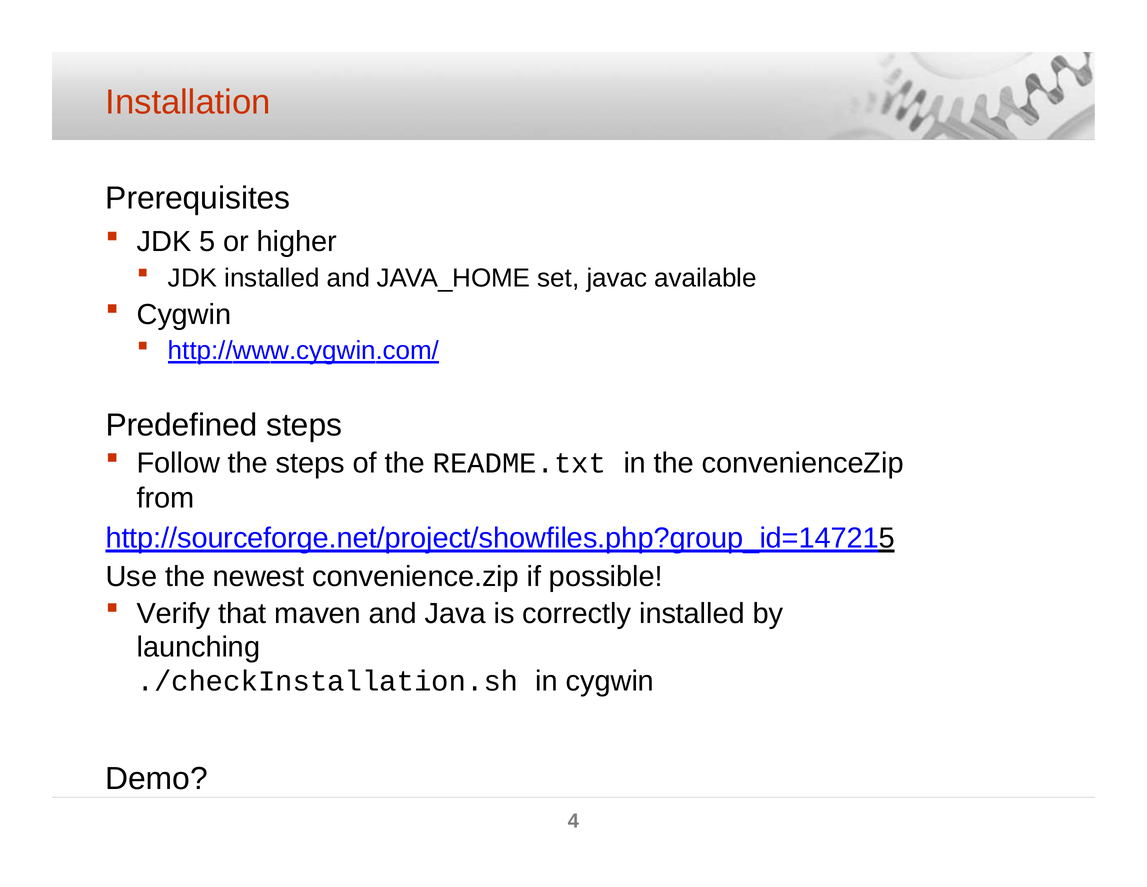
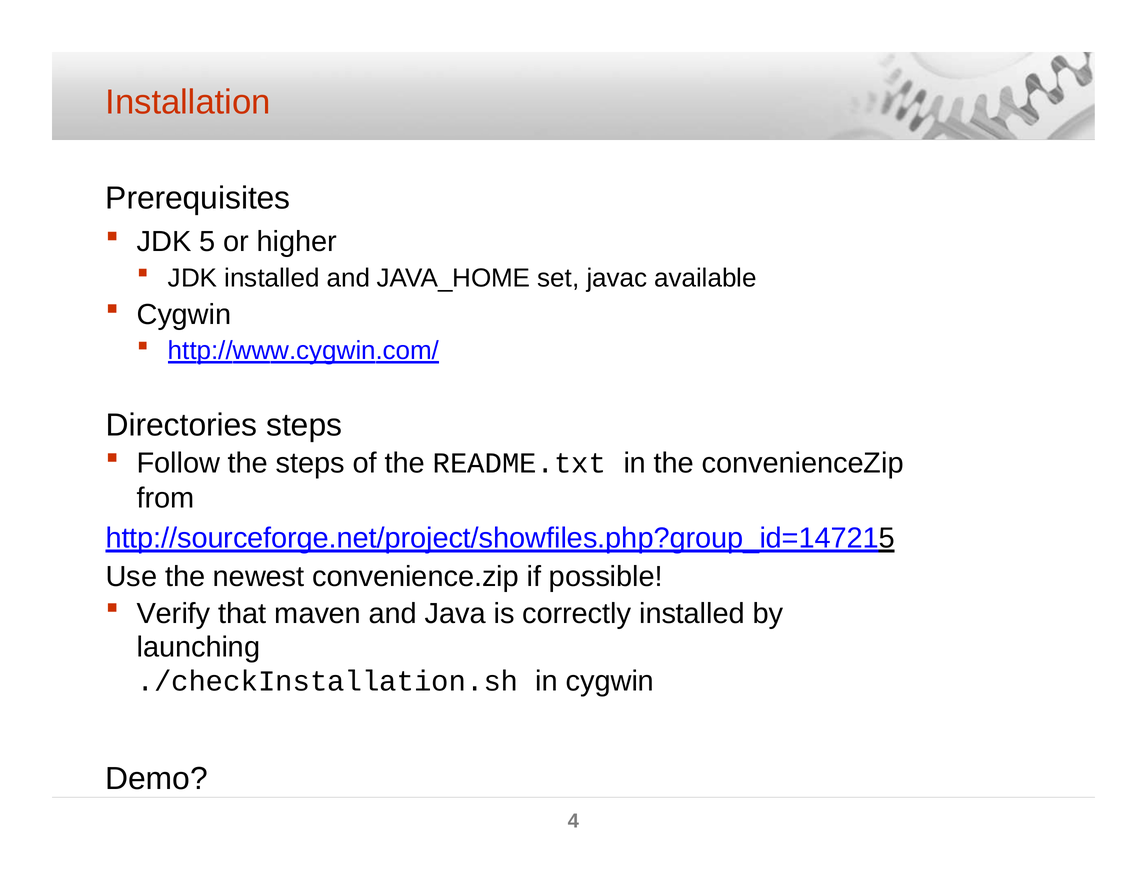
Predefined: Predefined -> Directories
